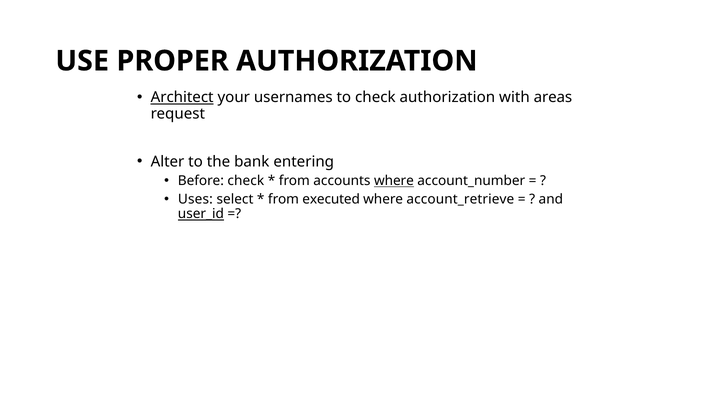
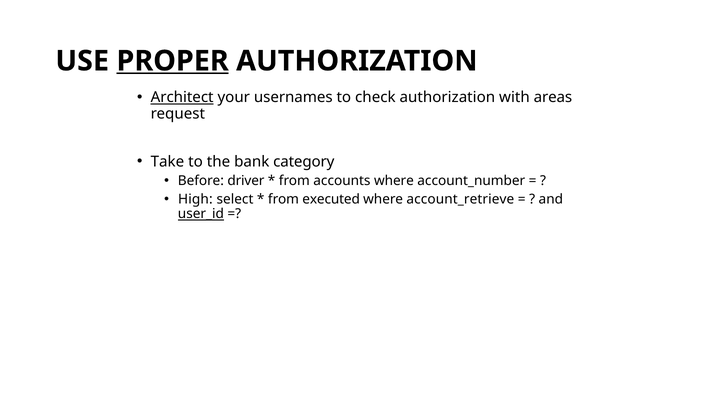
PROPER underline: none -> present
Alter: Alter -> Take
entering: entering -> category
Before check: check -> driver
where at (394, 181) underline: present -> none
Uses: Uses -> High
